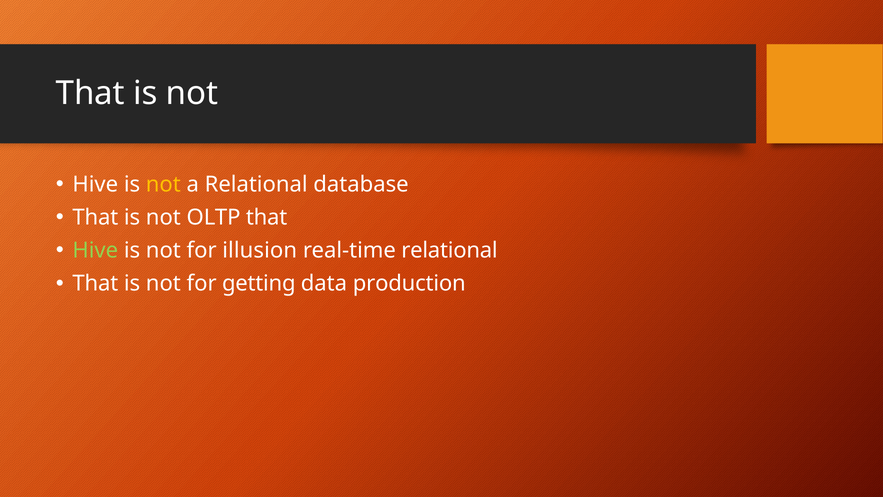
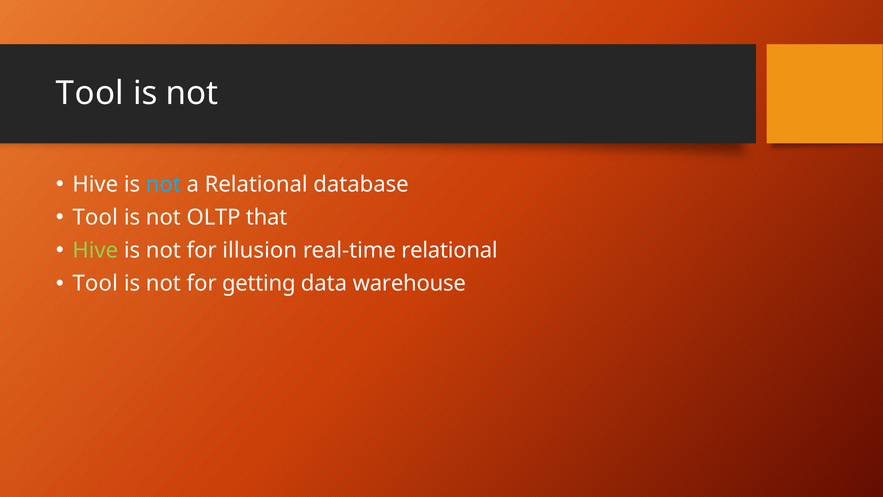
That at (90, 93): That -> Tool
not at (163, 184) colour: yellow -> light blue
That at (95, 217): That -> Tool
That at (95, 283): That -> Tool
production: production -> warehouse
